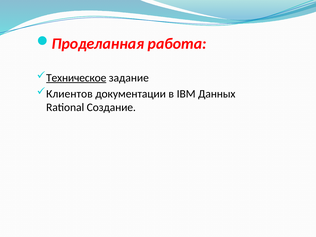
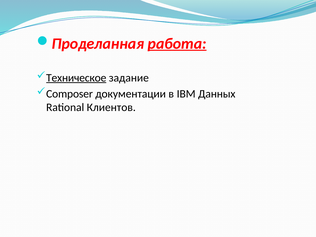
работа underline: none -> present
Клиентов: Клиентов -> Composer
Создание: Создание -> Клиентов
